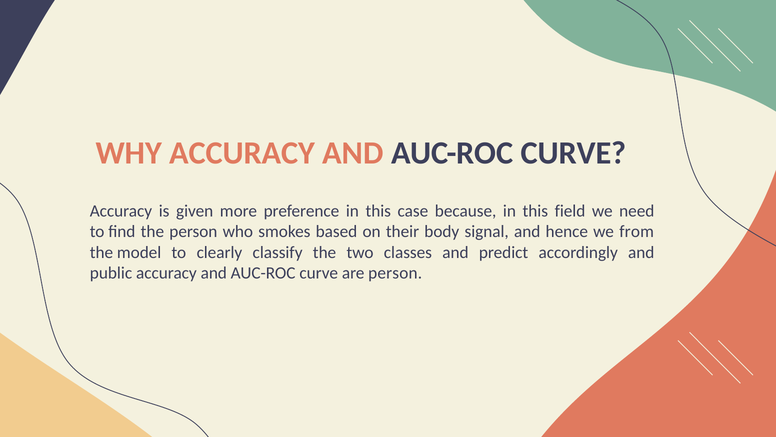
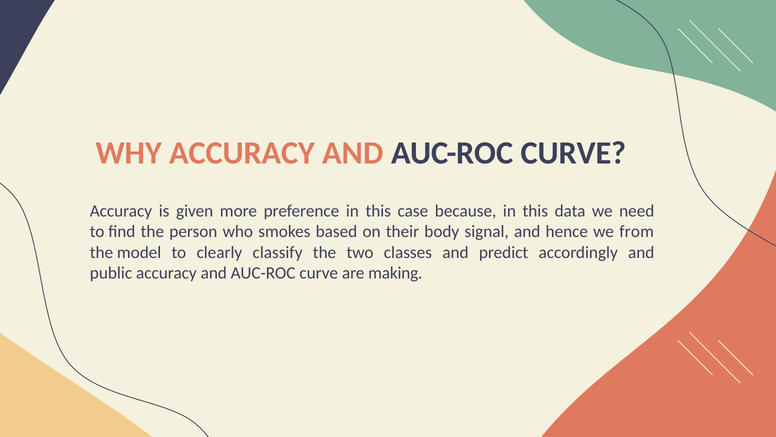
field: field -> data
are person: person -> making
